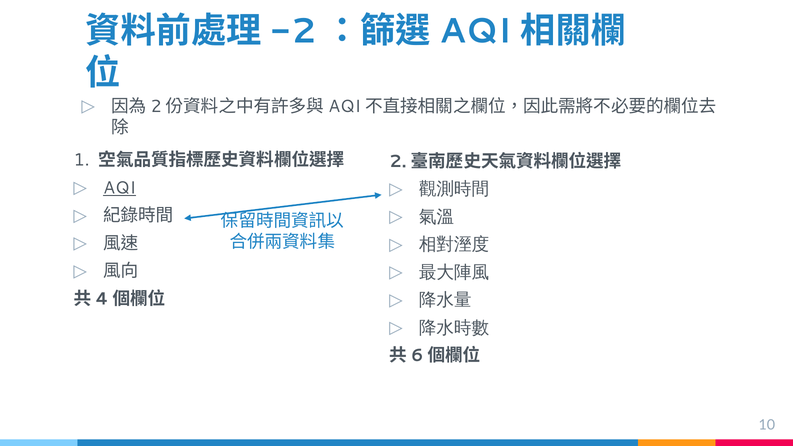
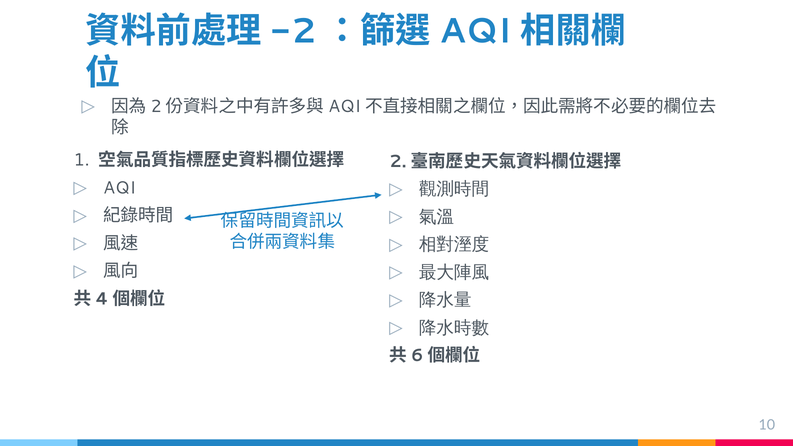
AQI underline: present -> none
